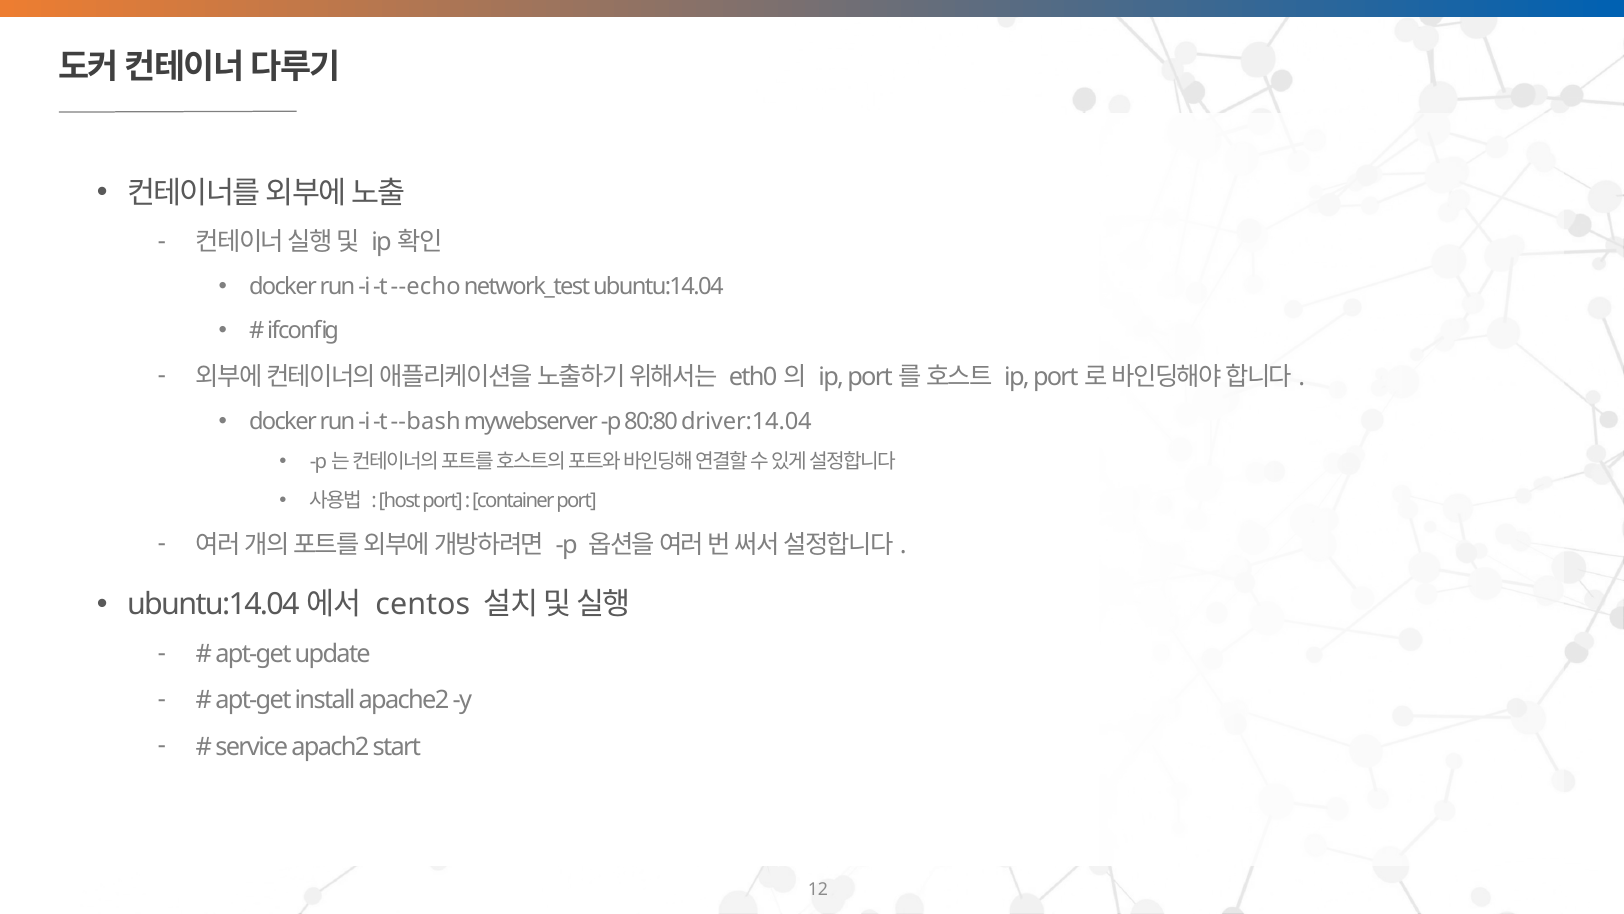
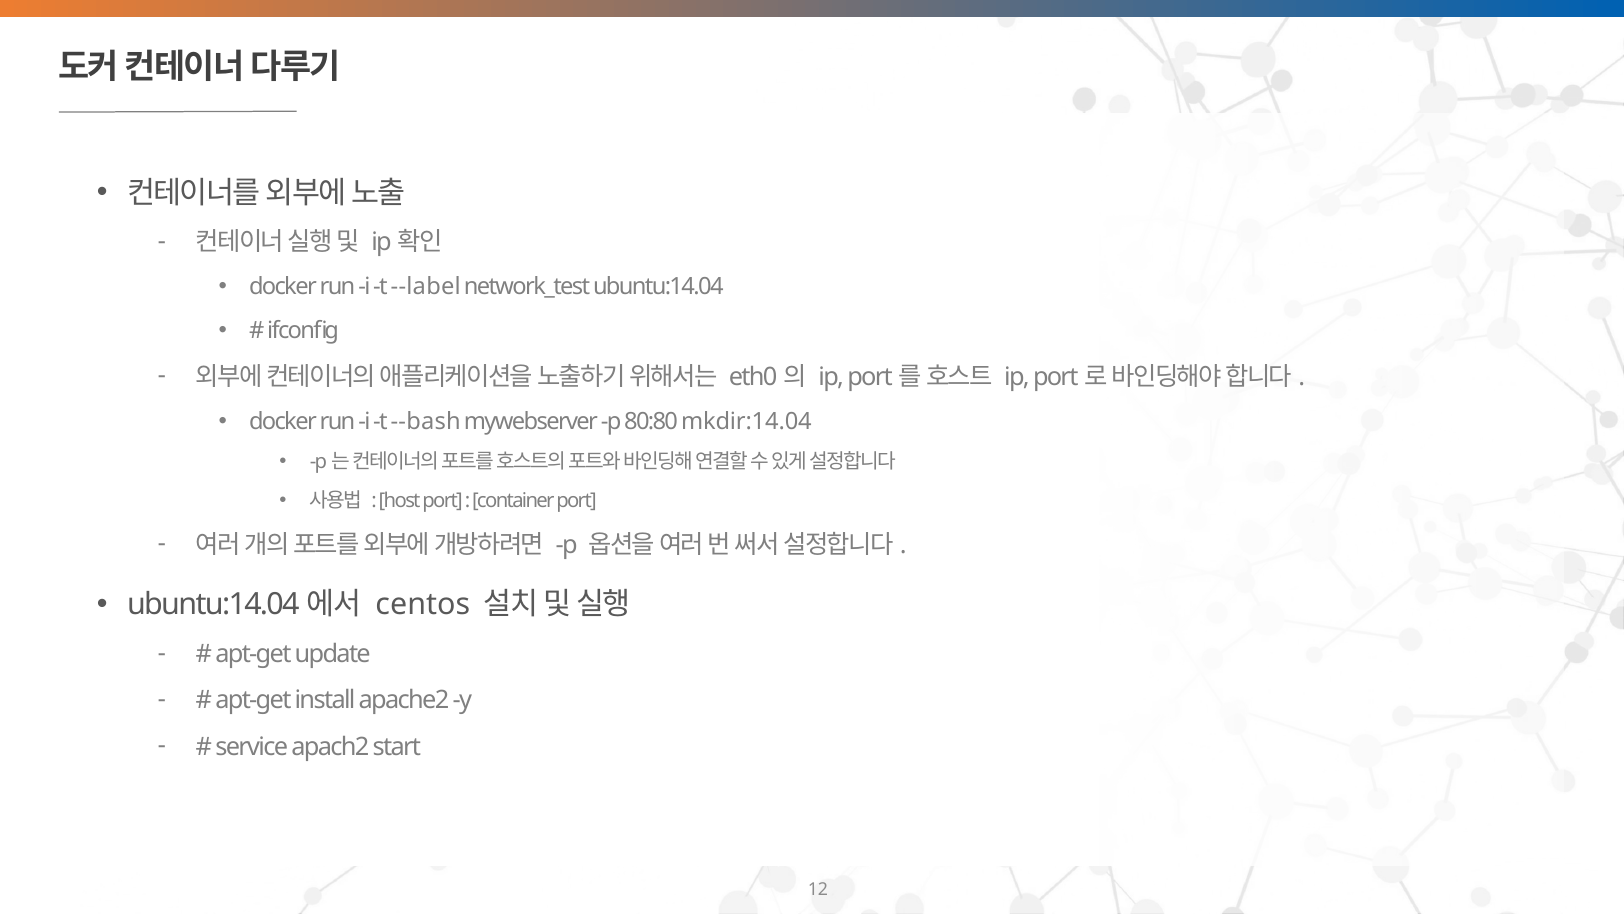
--echo: --echo -> --label
driver:14.04: driver:14.04 -> mkdir:14.04
